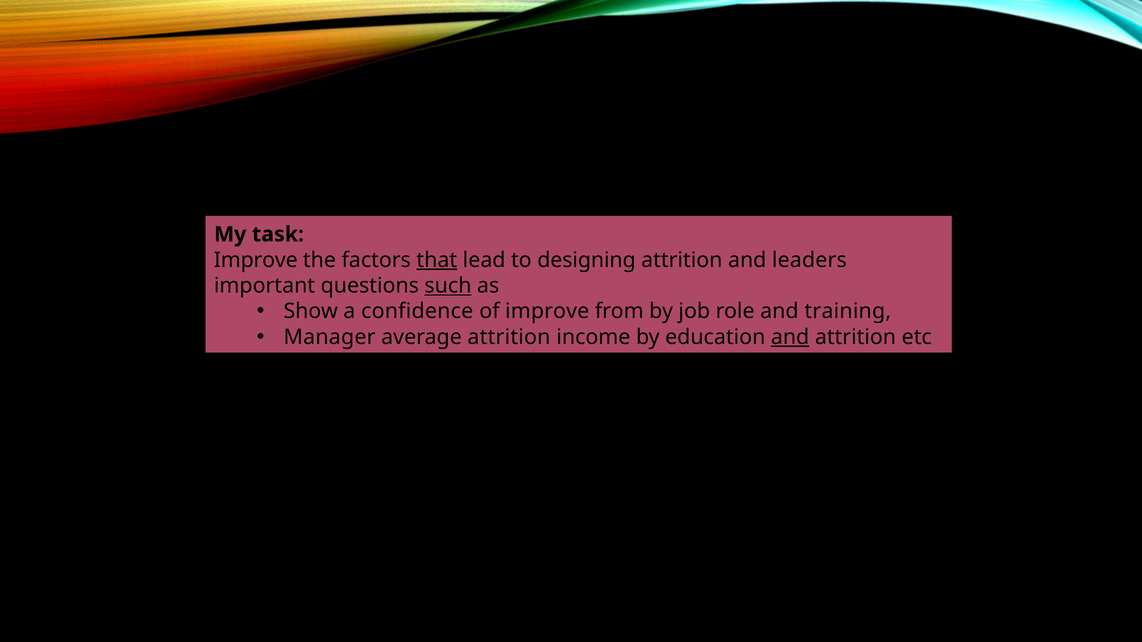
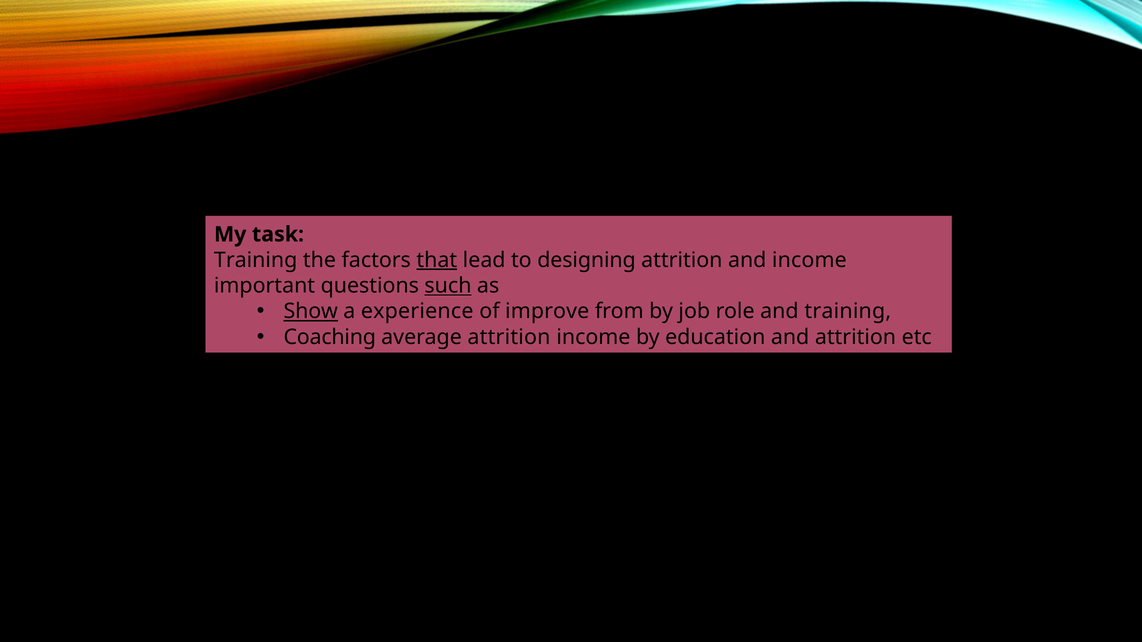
Improve at (256, 260): Improve -> Training
and leaders: leaders -> income
Show underline: none -> present
confidence: confidence -> experience
Manager: Manager -> Coaching
and at (790, 337) underline: present -> none
